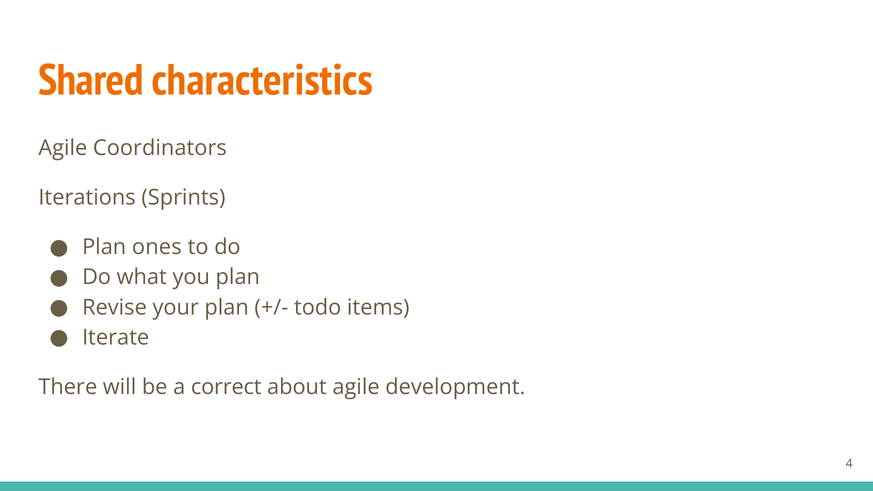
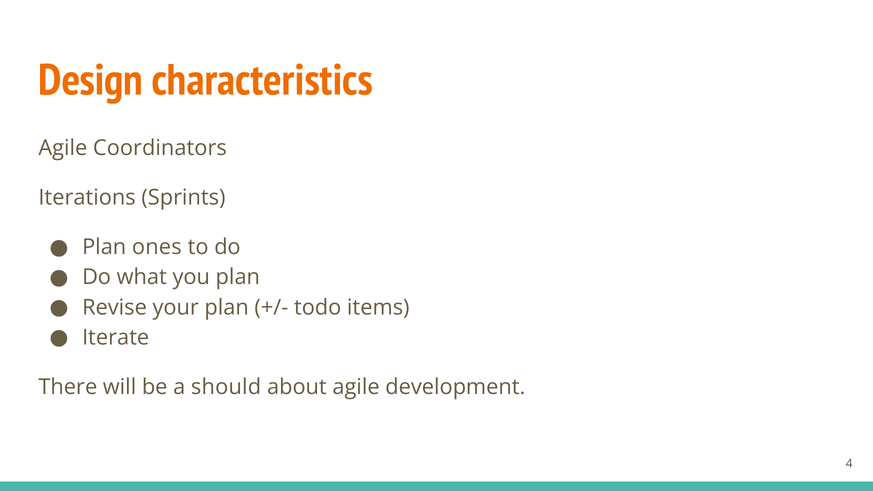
Shared: Shared -> Design
correct: correct -> should
